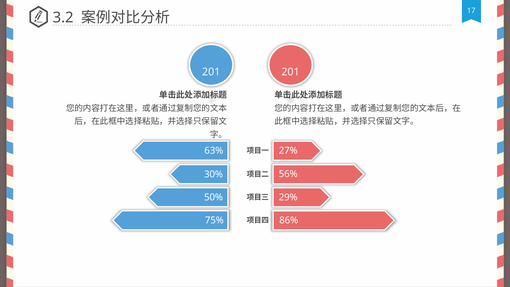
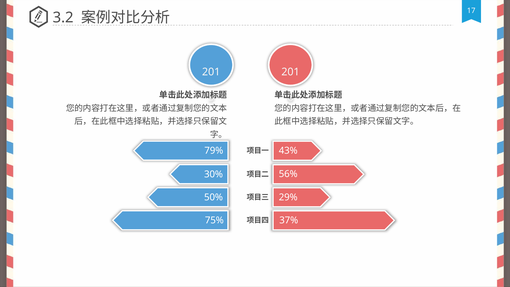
63%: 63% -> 79%
27%: 27% -> 43%
86%: 86% -> 37%
